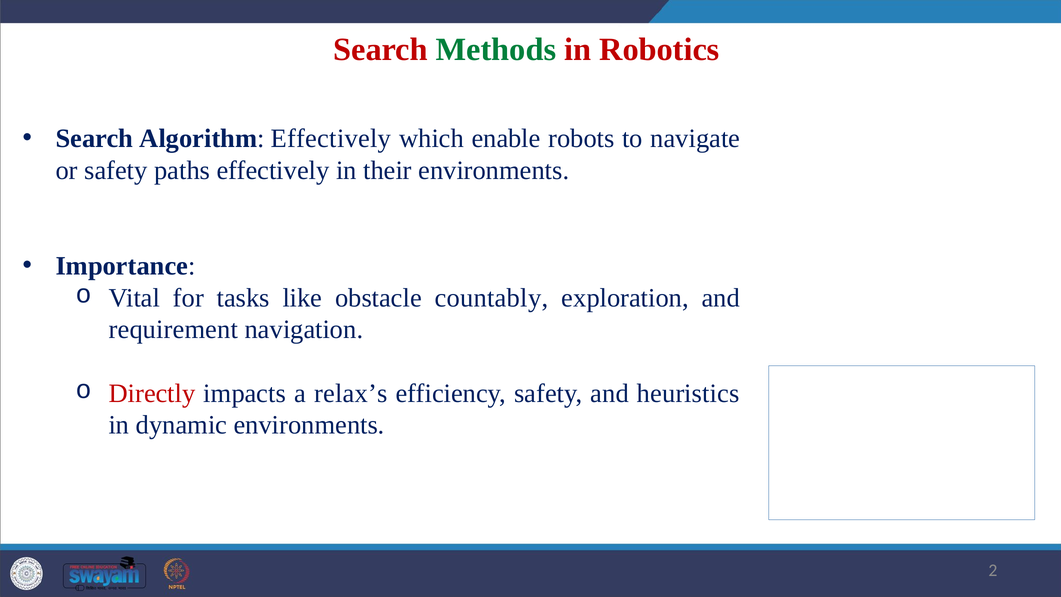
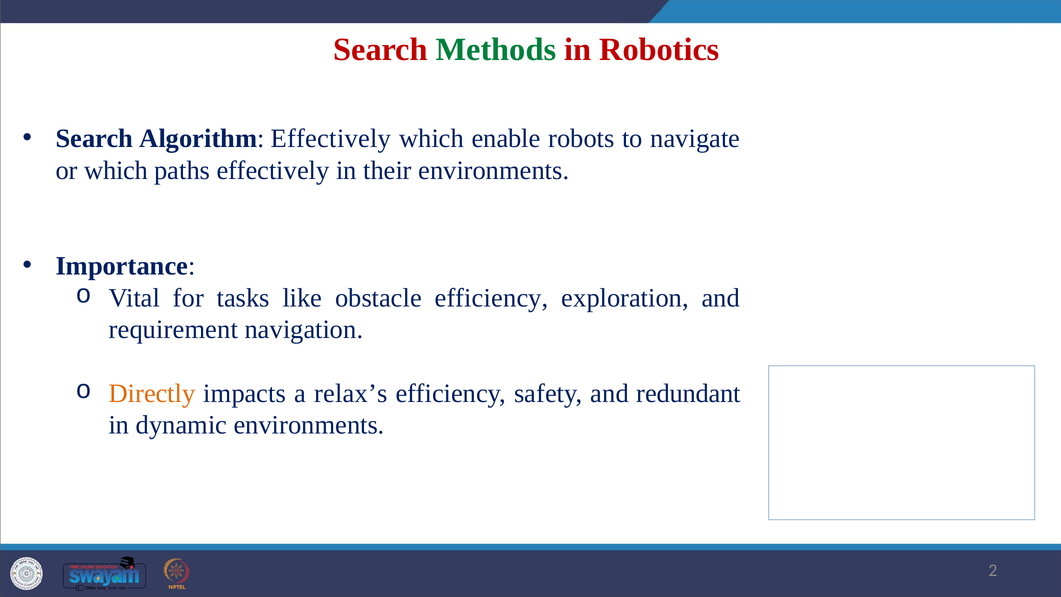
or safety: safety -> which
obstacle countably: countably -> efficiency
Directly colour: red -> orange
heuristics: heuristics -> redundant
